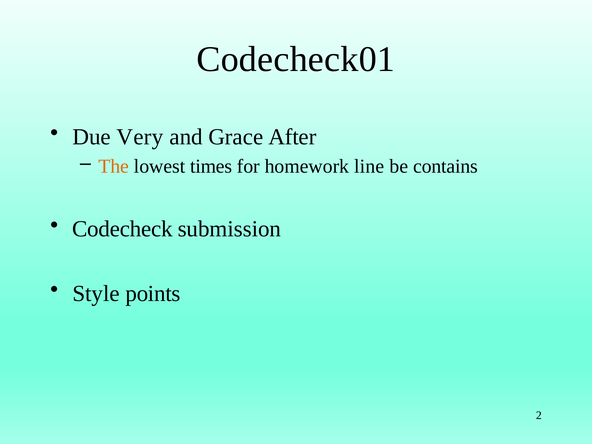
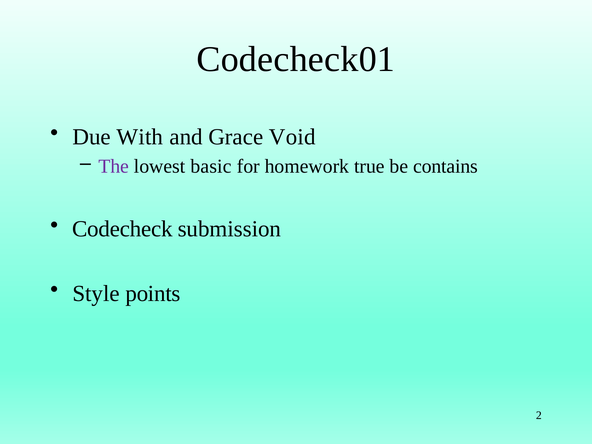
Very: Very -> With
After: After -> Void
The colour: orange -> purple
times: times -> basic
line: line -> true
